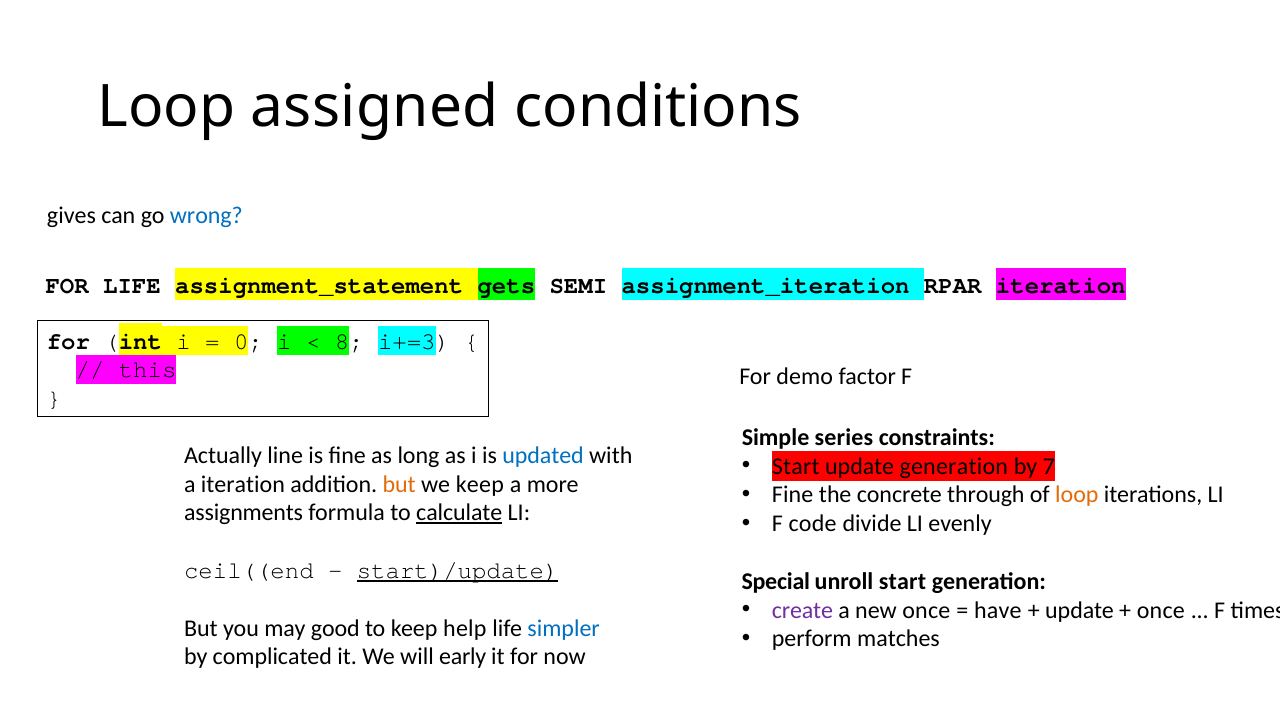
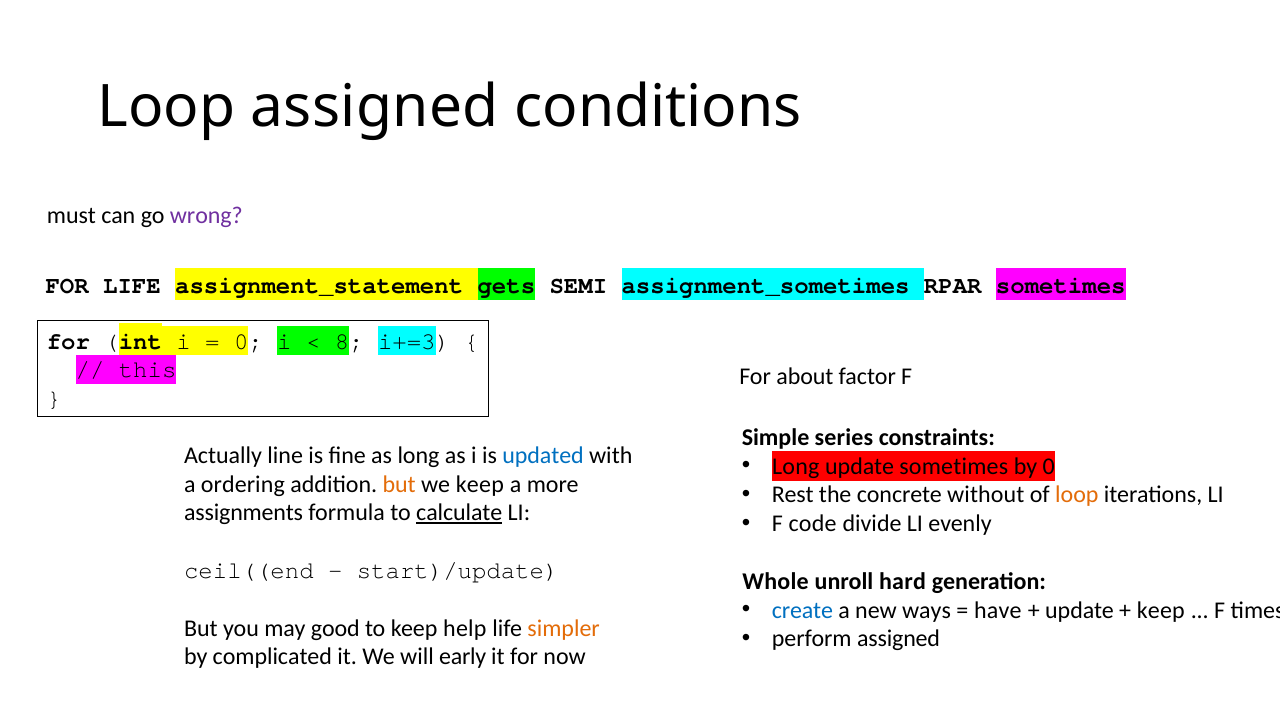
gives: gives -> must
wrong colour: blue -> purple
assignment_iteration: assignment_iteration -> assignment_sometimes
RPAR iteration: iteration -> sometimes
demo: demo -> about
Start at (796, 466): Start -> Long
update generation: generation -> sometimes
by 7: 7 -> 0
a iteration: iteration -> ordering
Fine at (793, 495): Fine -> Rest
through: through -> without
start)/update underline: present -> none
Special: Special -> Whole
unroll start: start -> hard
create colour: purple -> blue
new once: once -> ways
once at (1161, 610): once -> keep
simpler colour: blue -> orange
perform matches: matches -> assigned
